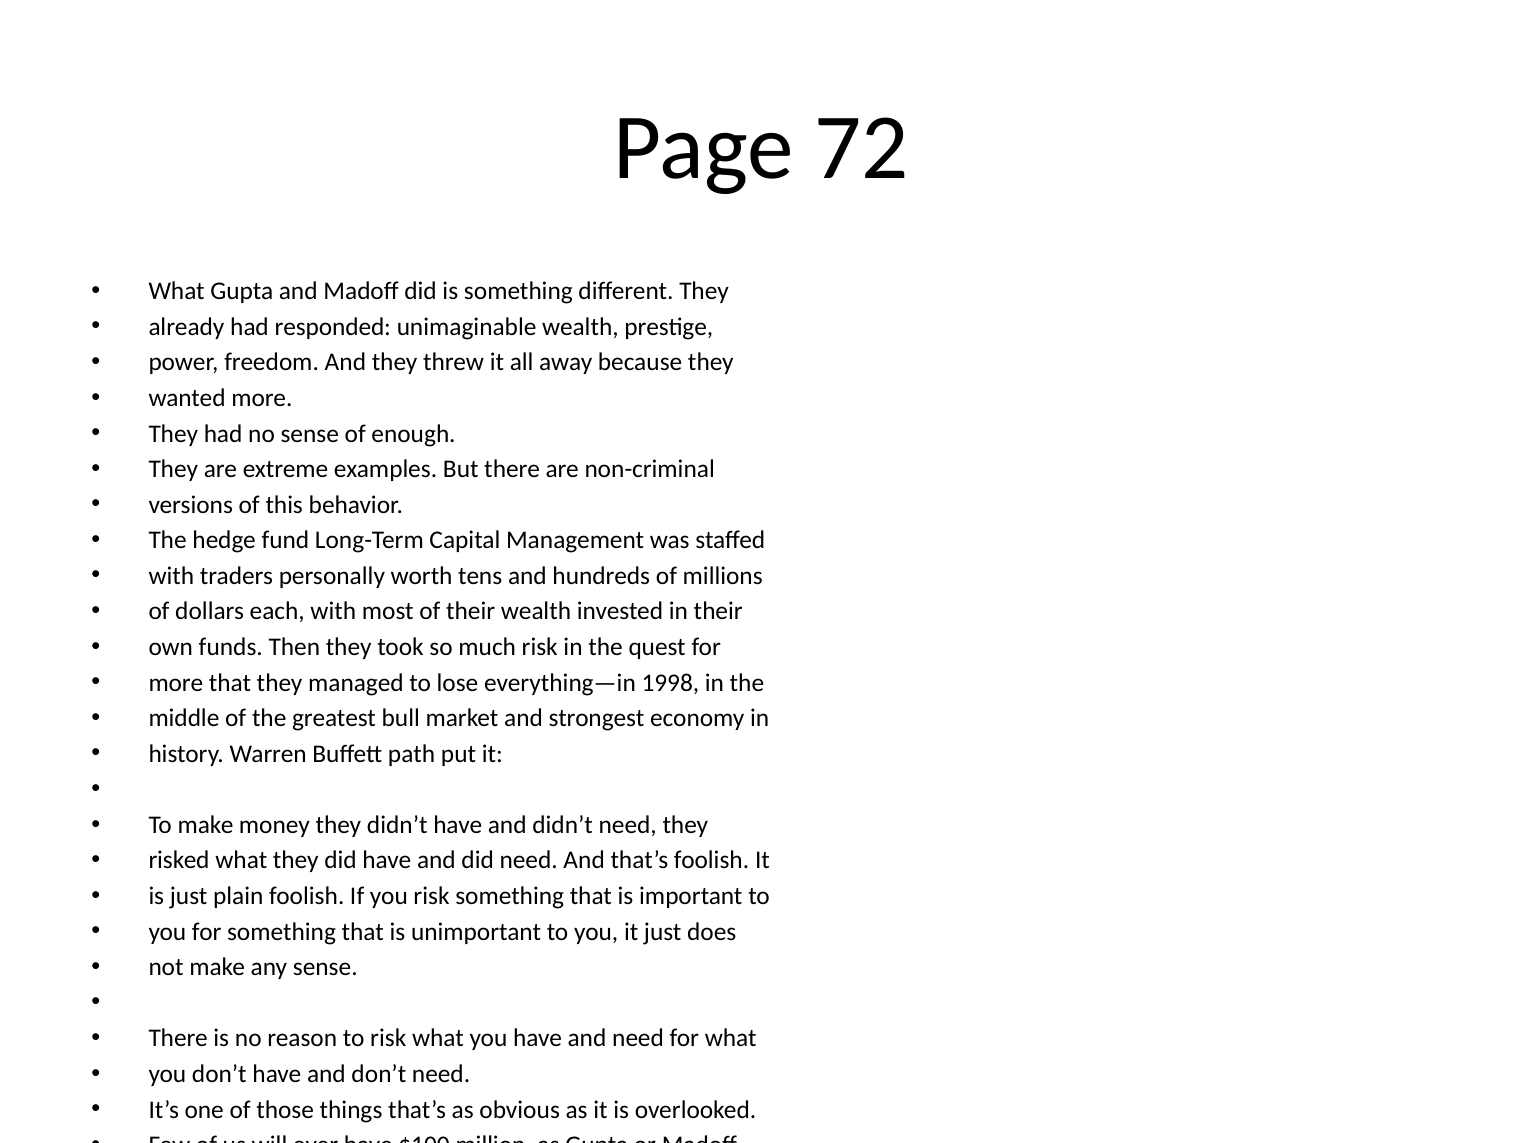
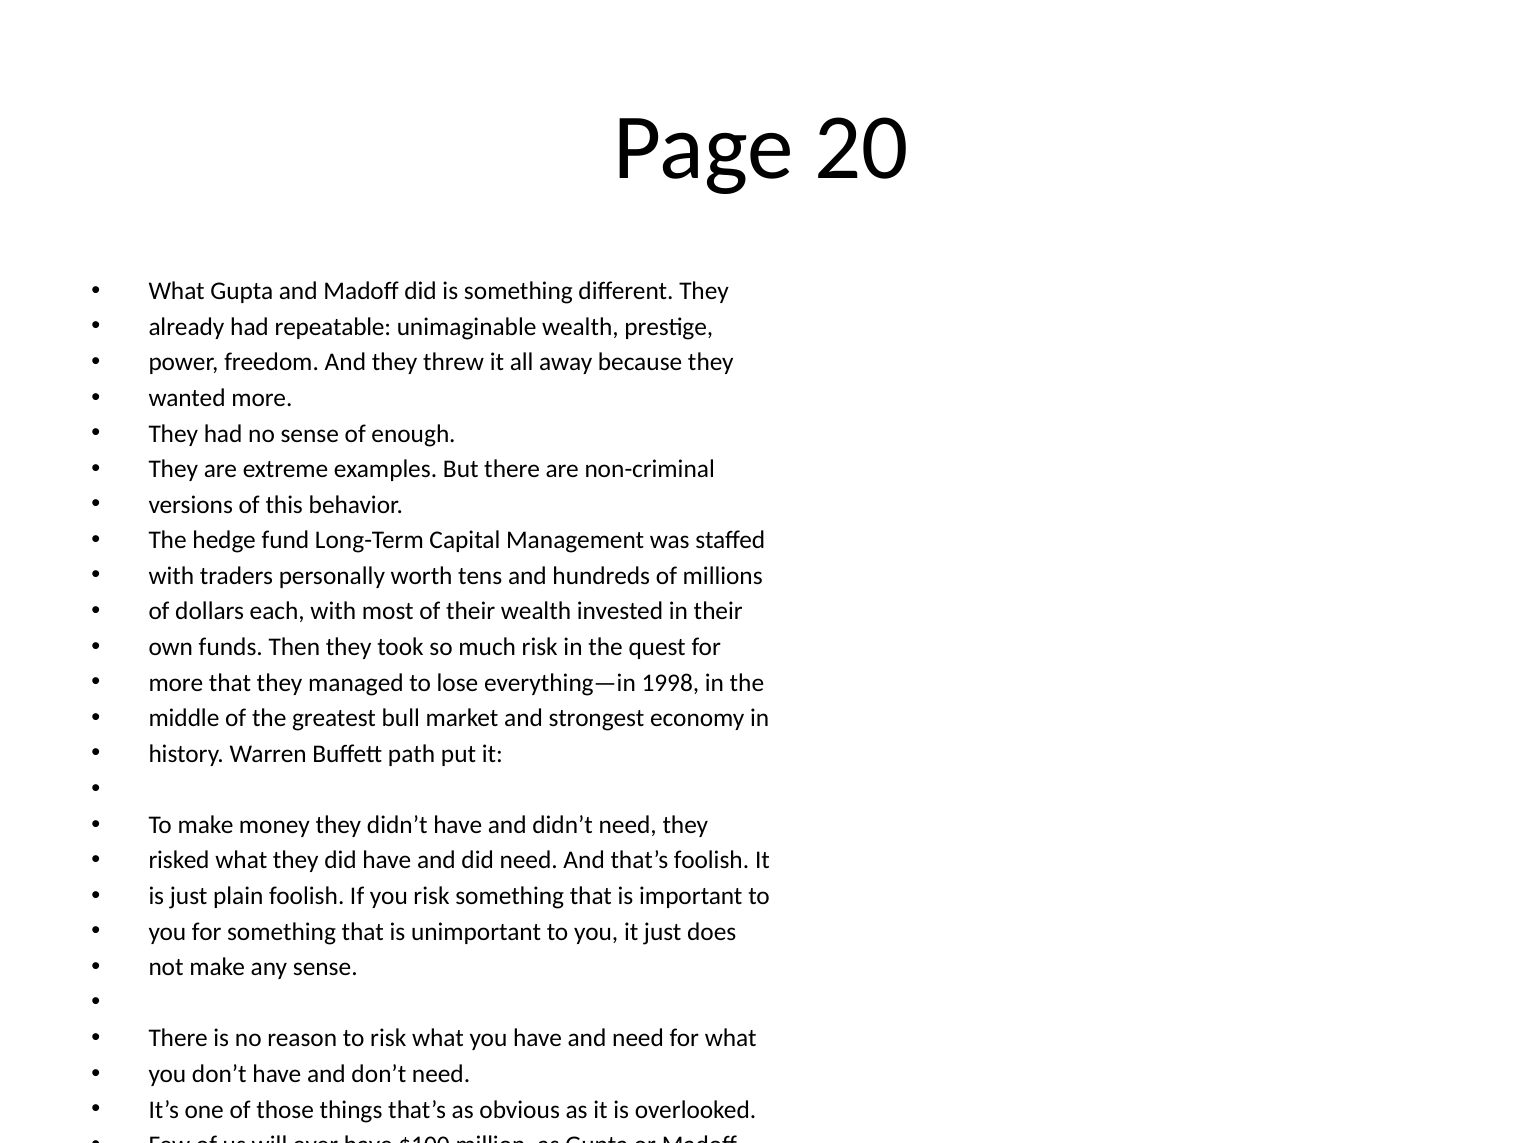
72: 72 -> 20
responded: responded -> repeatable
